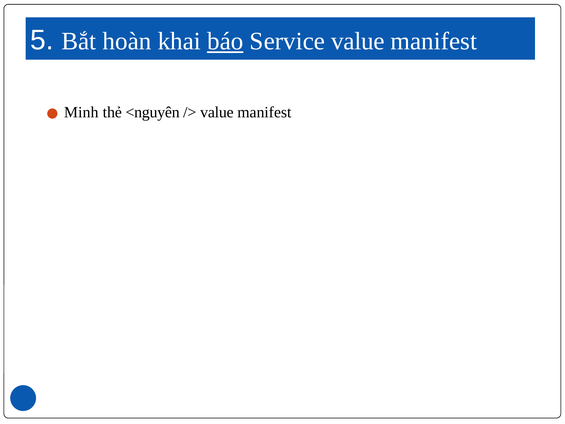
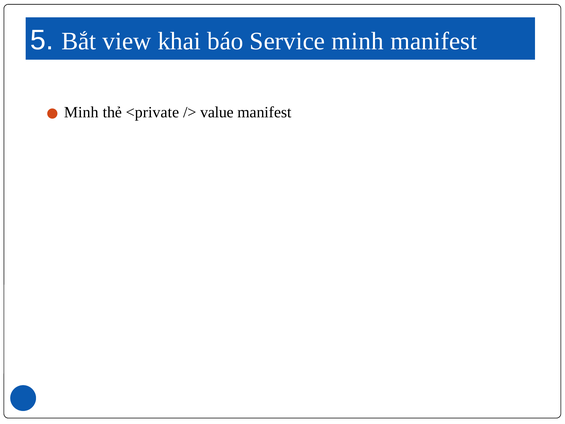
hoàn: hoàn -> view
báo underline: present -> none
Service value: value -> minh
<nguyên: <nguyên -> <private
